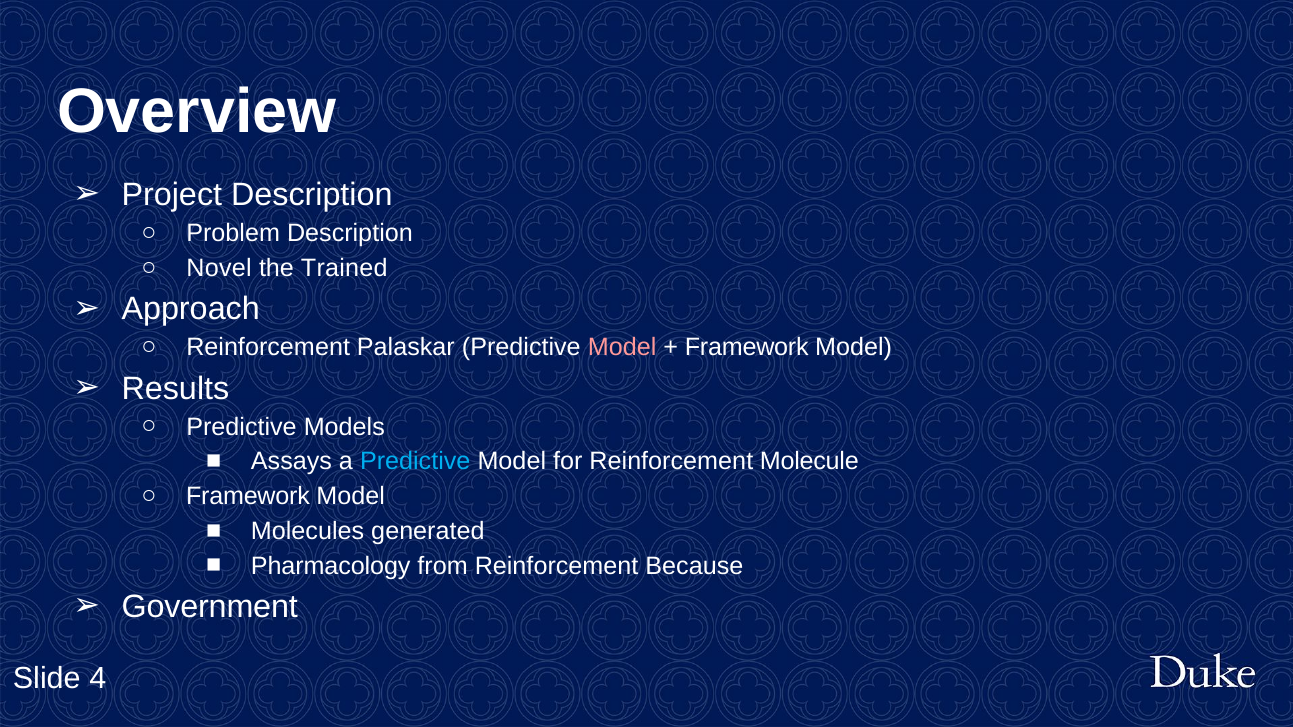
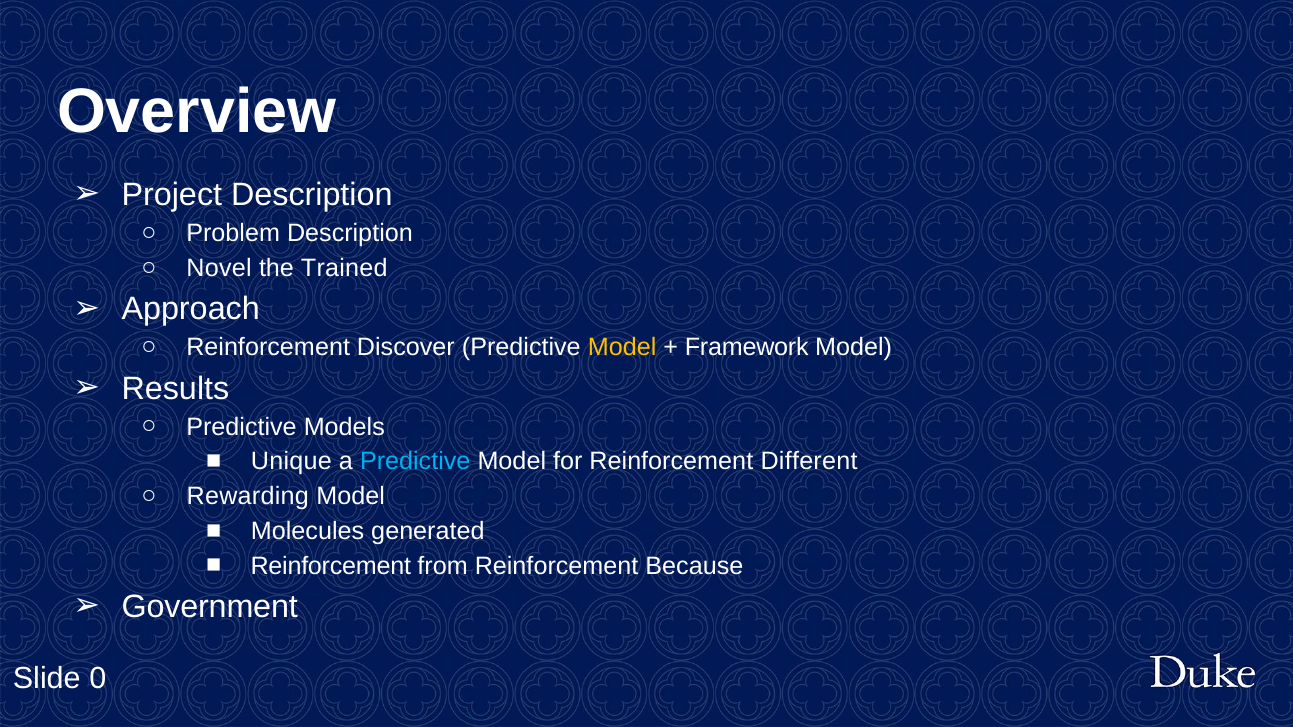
Palaskar: Palaskar -> Discover
Model at (622, 348) colour: pink -> yellow
Assays: Assays -> Unique
Molecule: Molecule -> Different
Framework at (248, 497): Framework -> Rewarding
Pharmacology at (331, 566): Pharmacology -> Reinforcement
4: 4 -> 0
